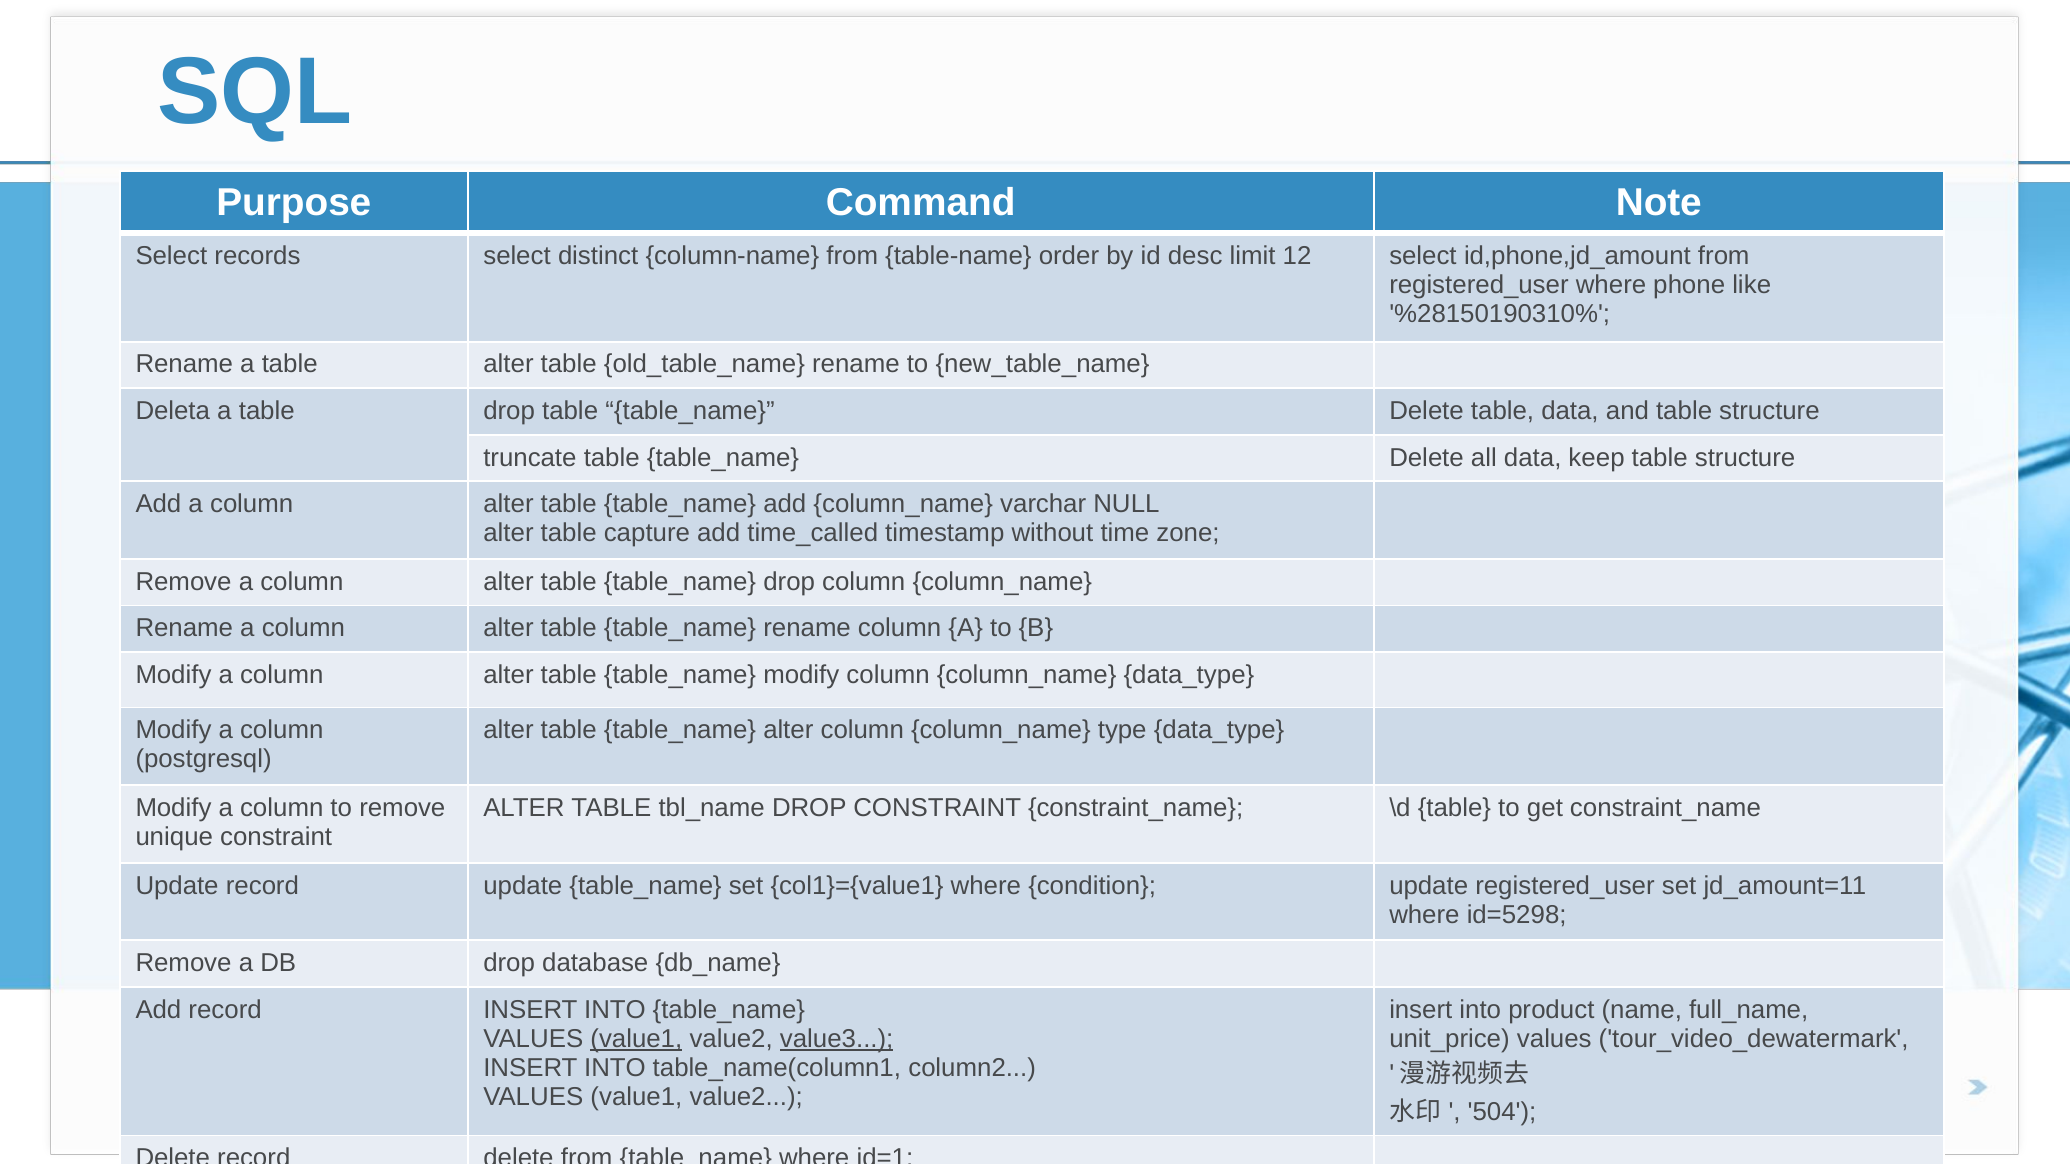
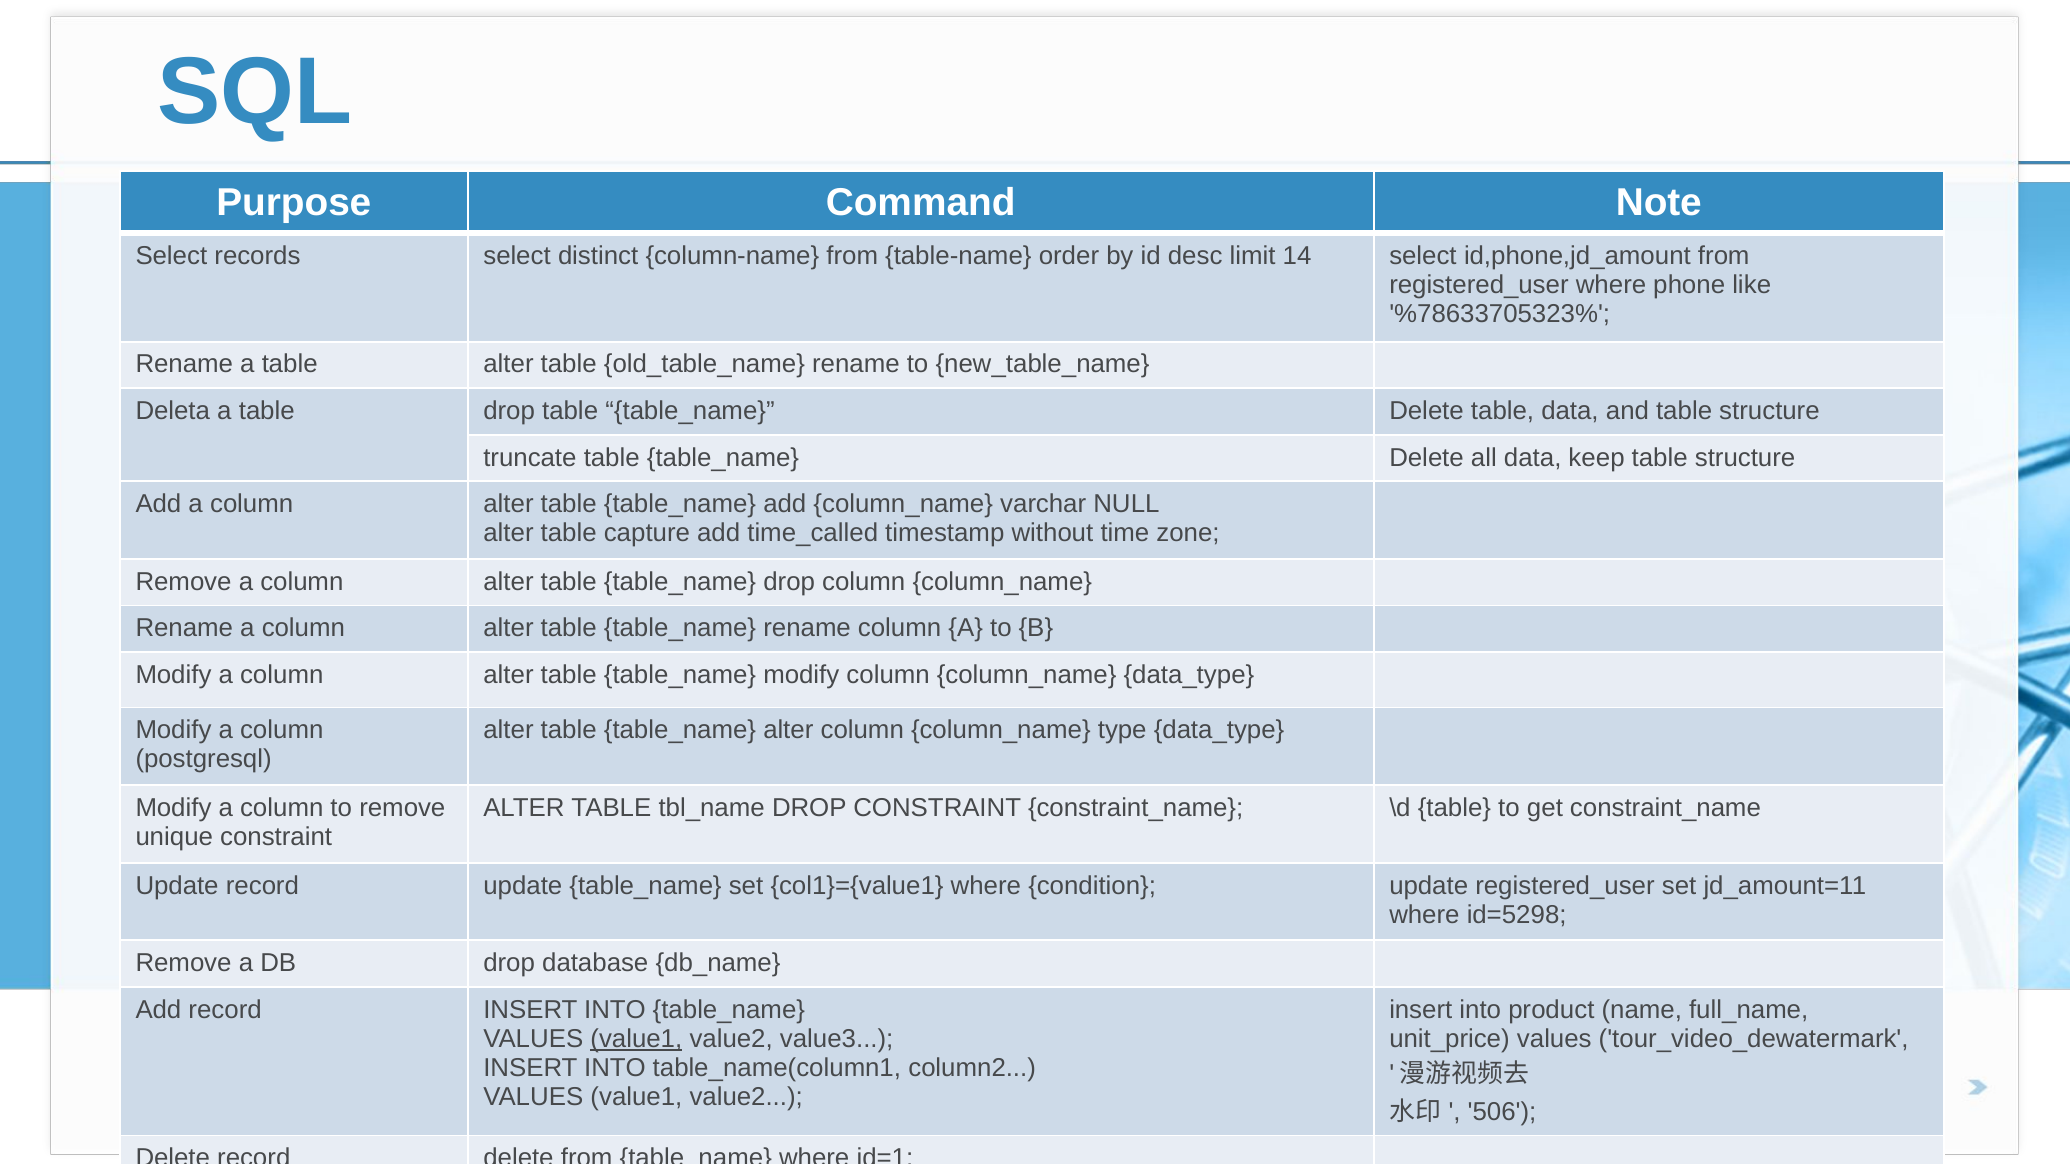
12: 12 -> 14
%28150190310%: %28150190310% -> %78633705323%
value3 underline: present -> none
504: 504 -> 506
